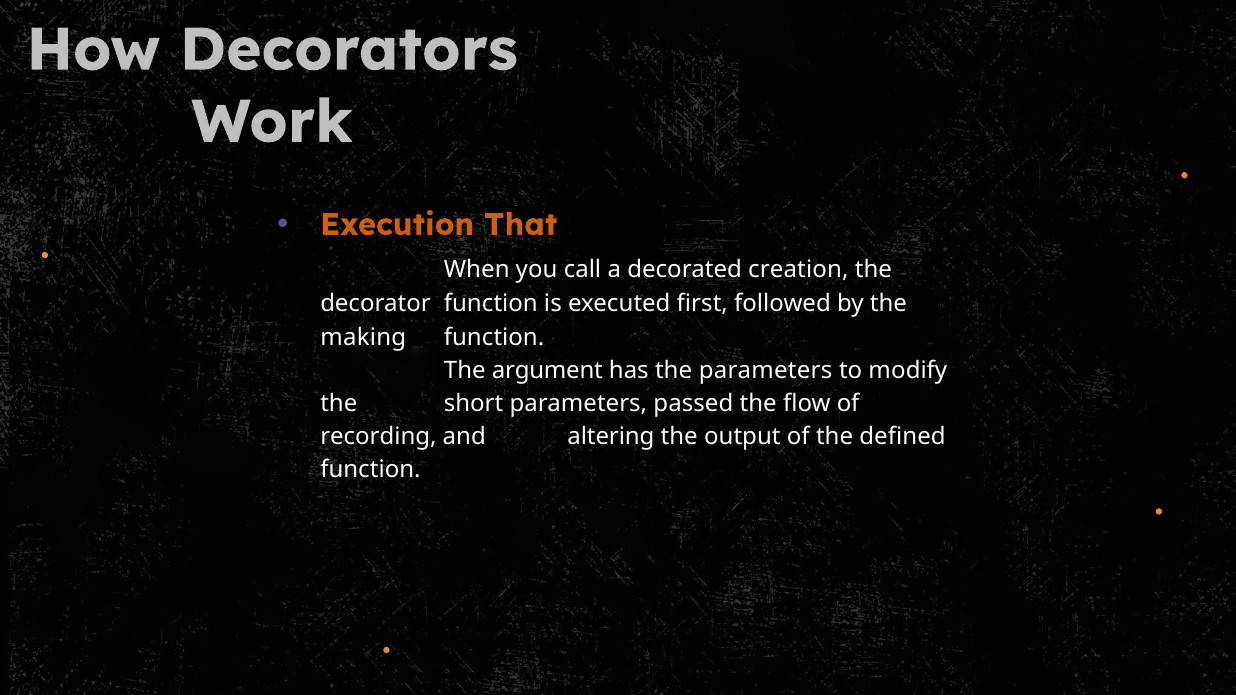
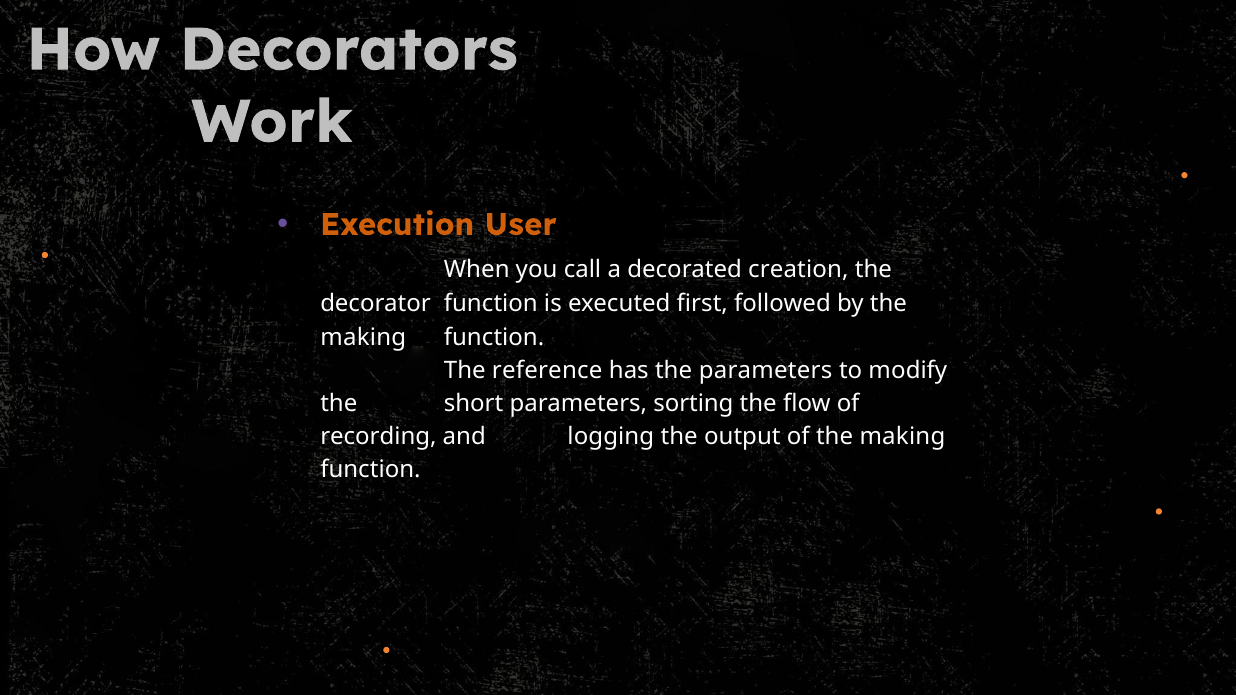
That: That -> User
argument: argument -> reference
passed: passed -> sorting
altering: altering -> logging
of the defined: defined -> making
